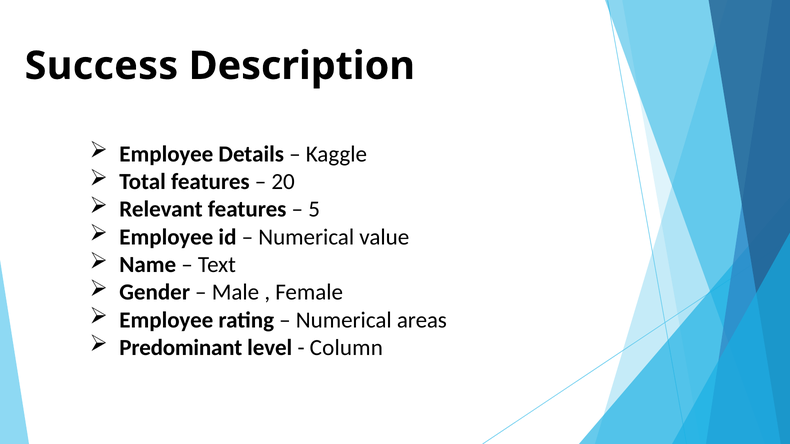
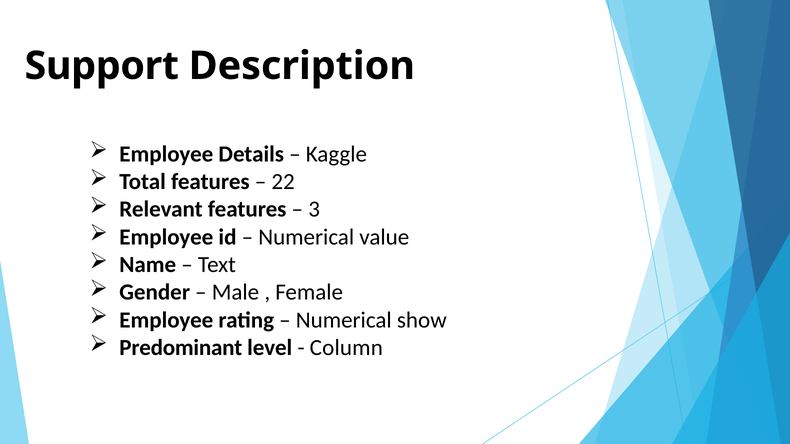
Success: Success -> Support
20: 20 -> 22
5: 5 -> 3
areas: areas -> show
